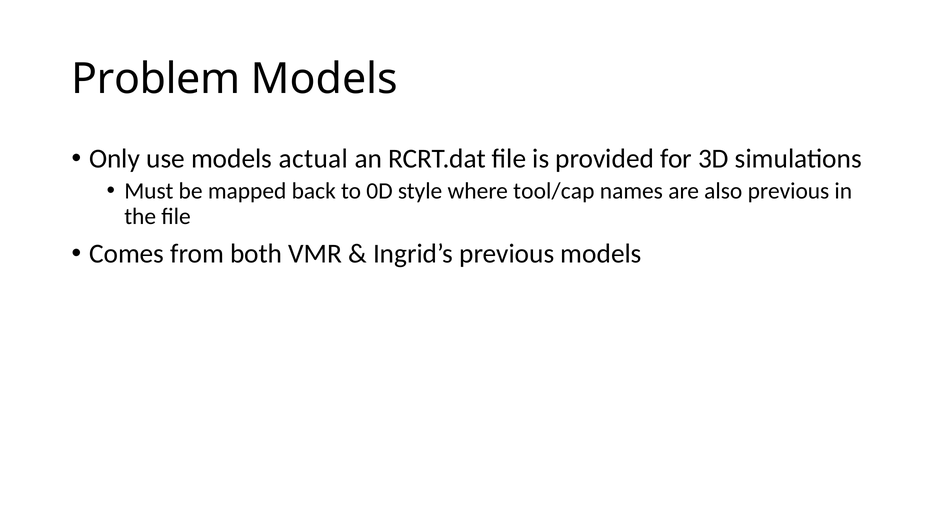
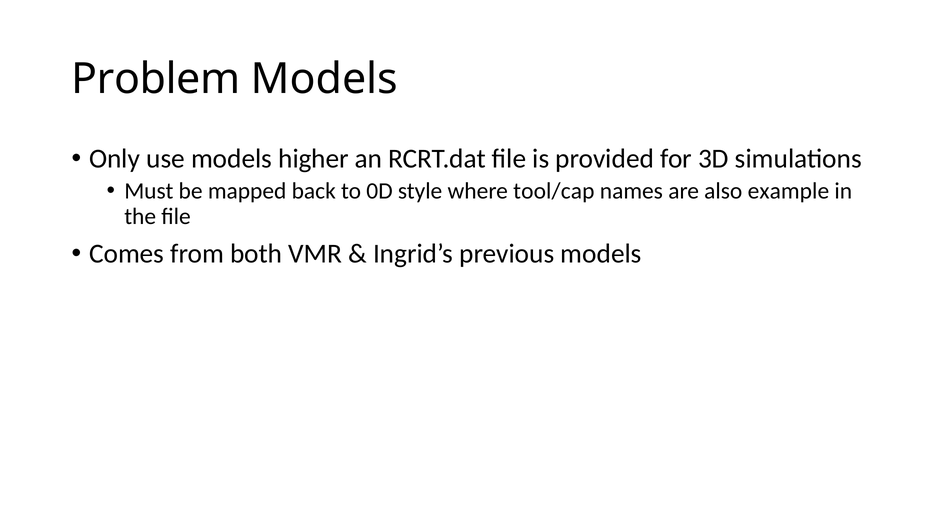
actual: actual -> higher
also previous: previous -> example
